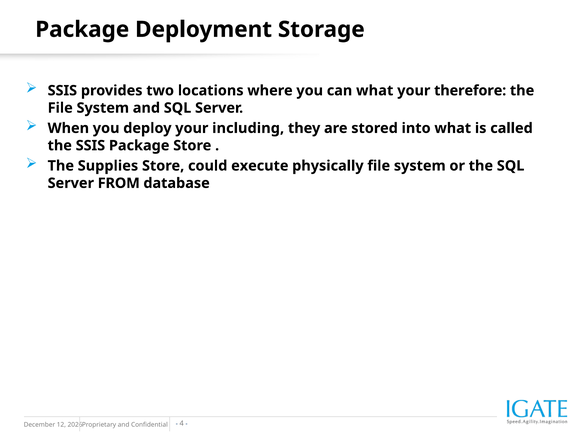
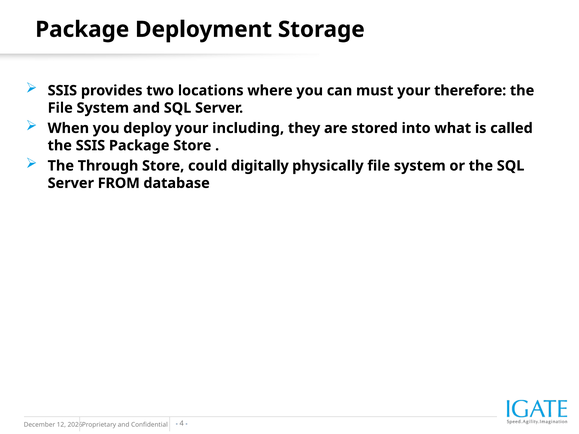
can what: what -> must
Supplies: Supplies -> Through
execute: execute -> digitally
